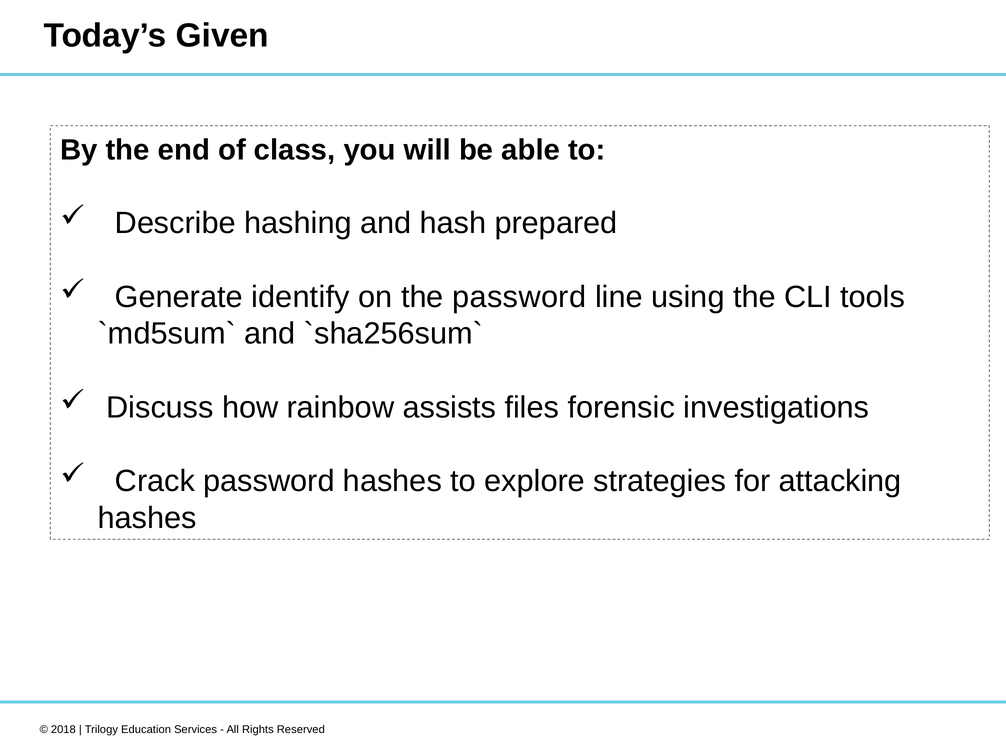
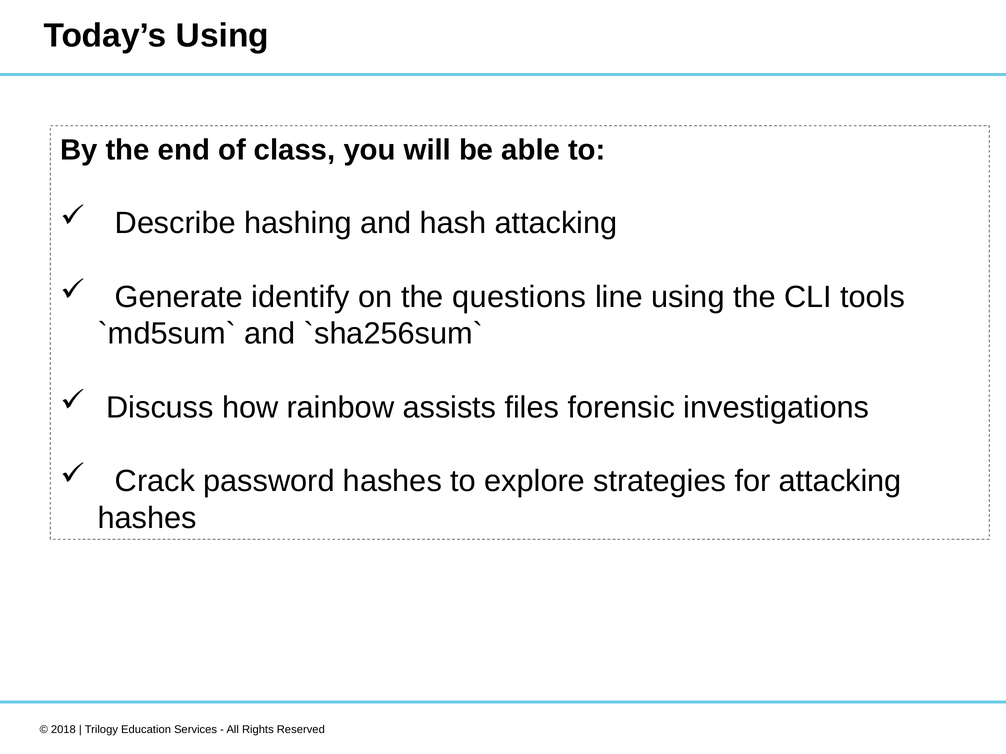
Today’s Given: Given -> Using
hash prepared: prepared -> attacking
the password: password -> questions
